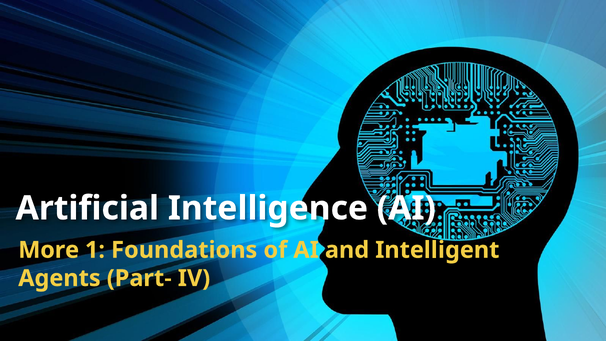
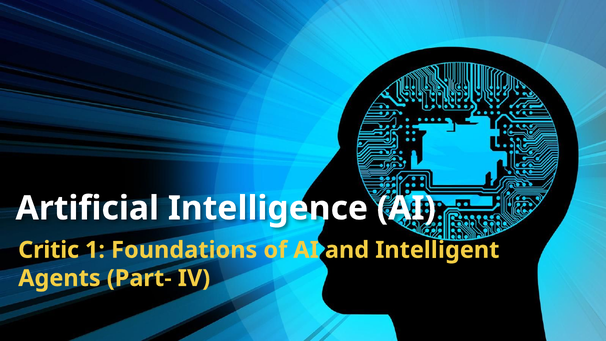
More: More -> Critic
